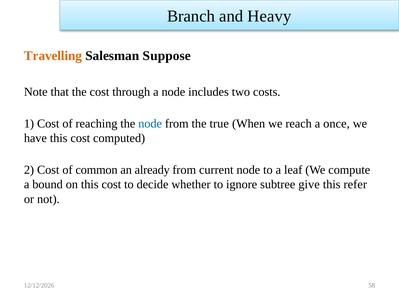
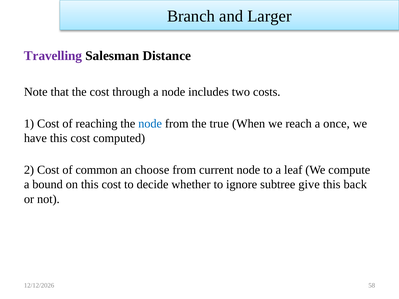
Heavy: Heavy -> Larger
Travelling colour: orange -> purple
Suppose: Suppose -> Distance
already: already -> choose
refer: refer -> back
